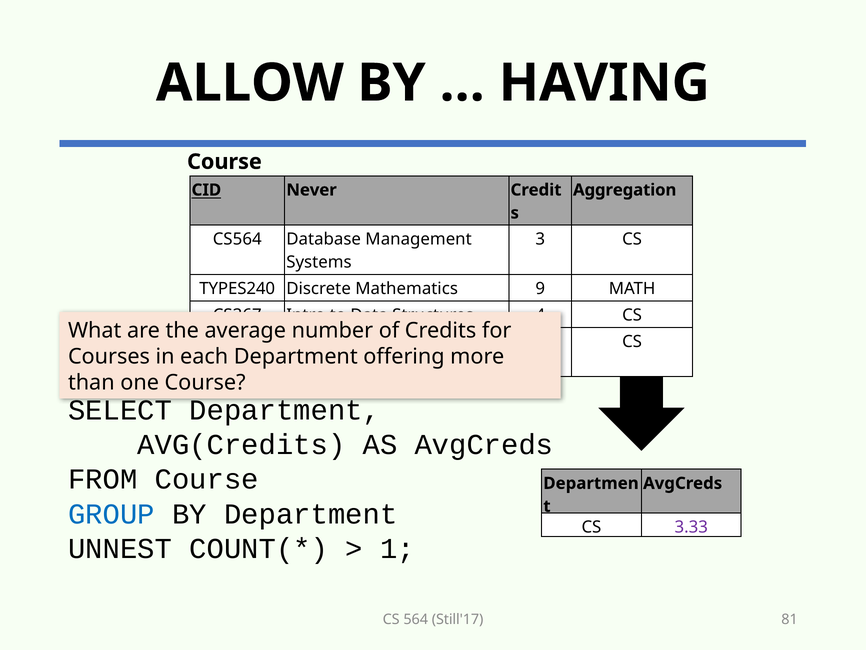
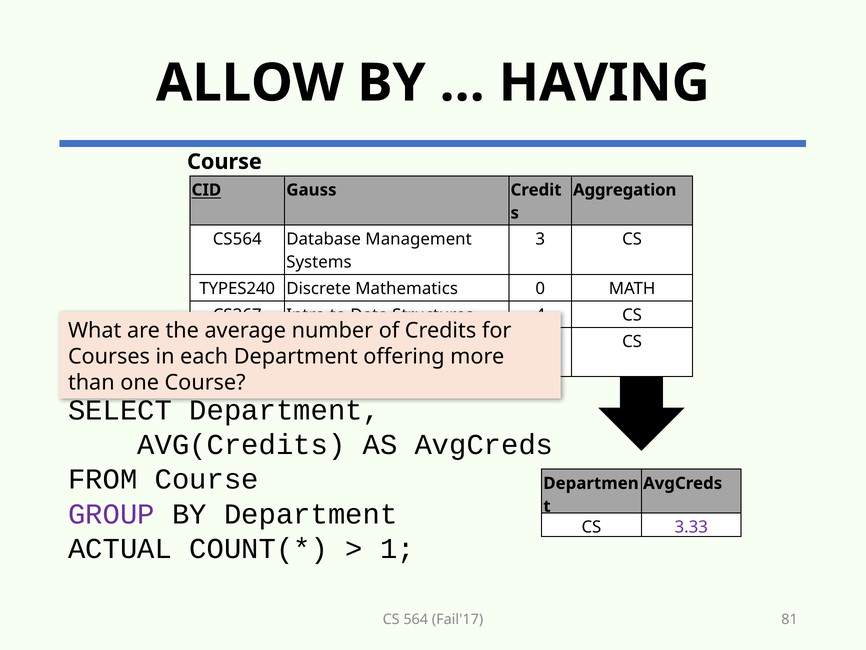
Never: Never -> Gauss
9: 9 -> 0
GROUP colour: blue -> purple
UNNEST: UNNEST -> ACTUAL
Still'17: Still'17 -> Fail'17
